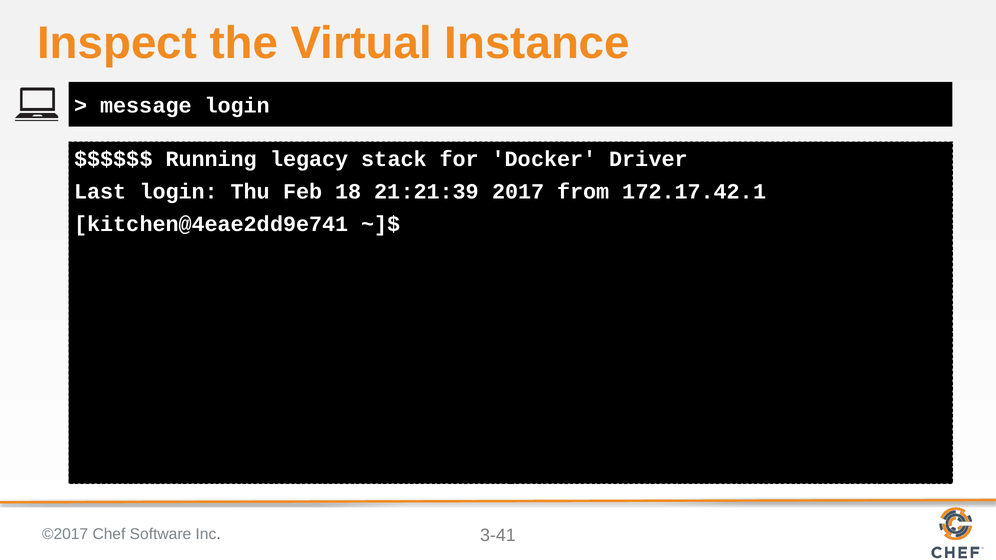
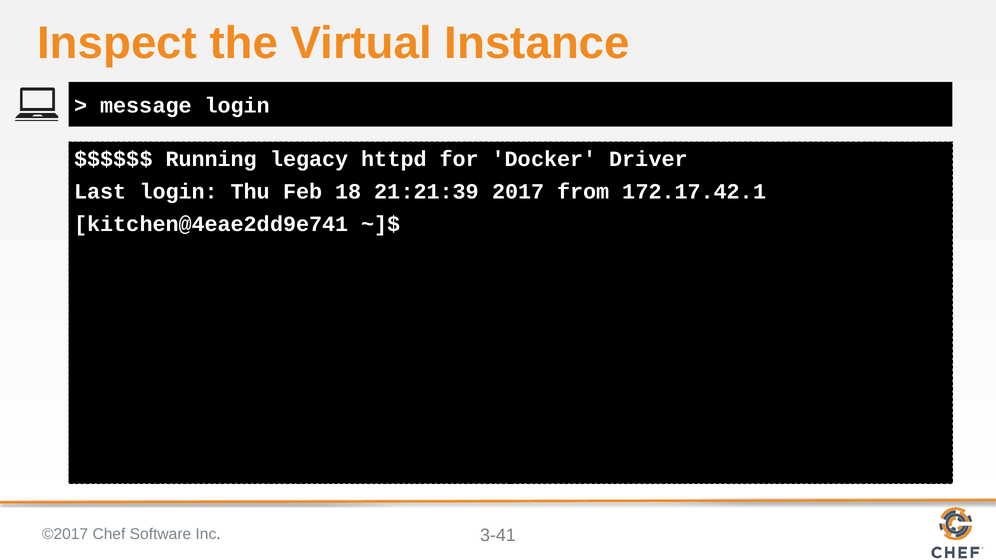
stack: stack -> httpd
